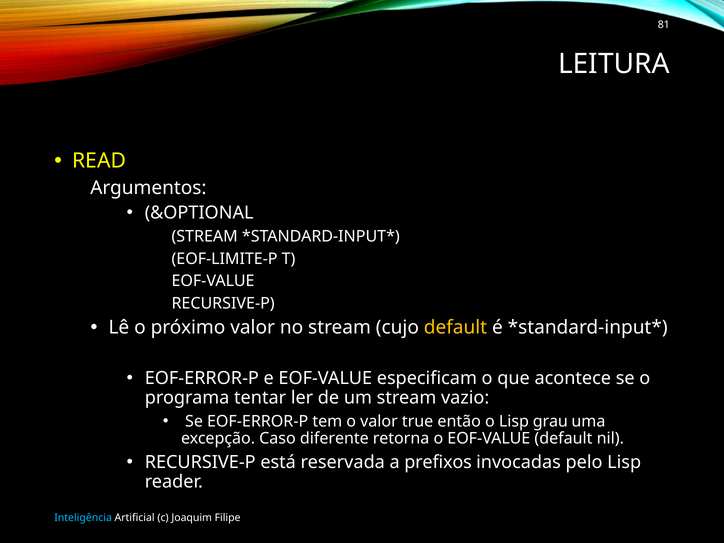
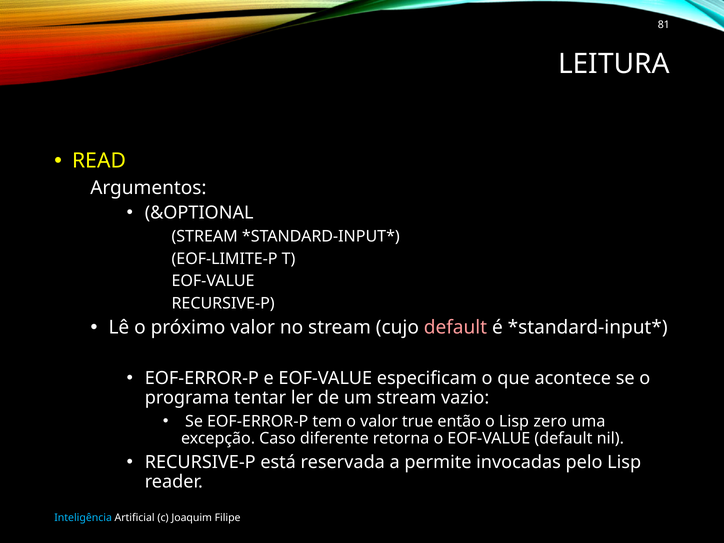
default at (455, 327) colour: yellow -> pink
grau: grau -> zero
prefixos: prefixos -> permite
